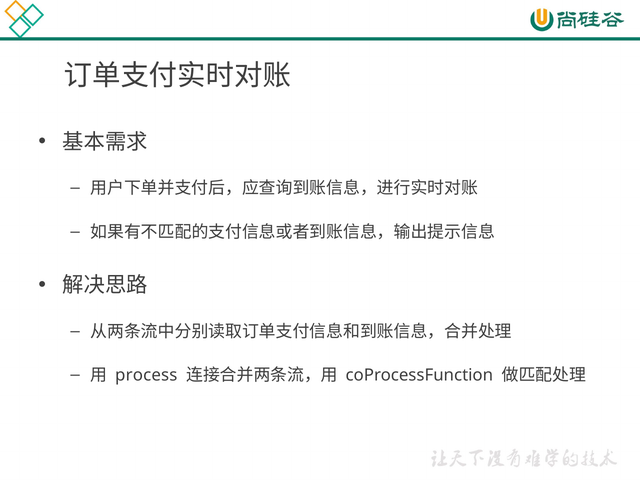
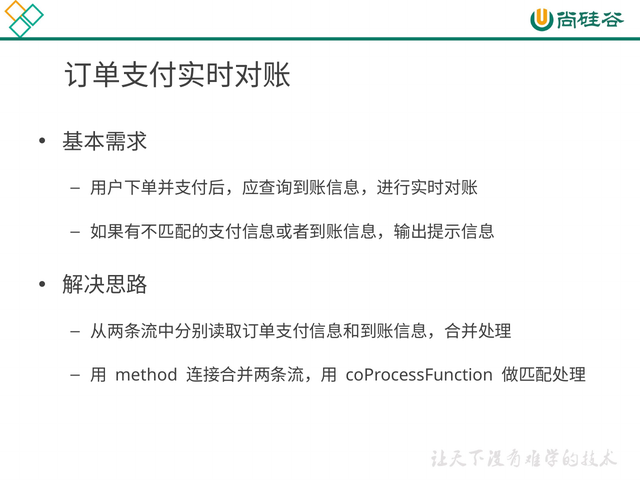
process: process -> method
